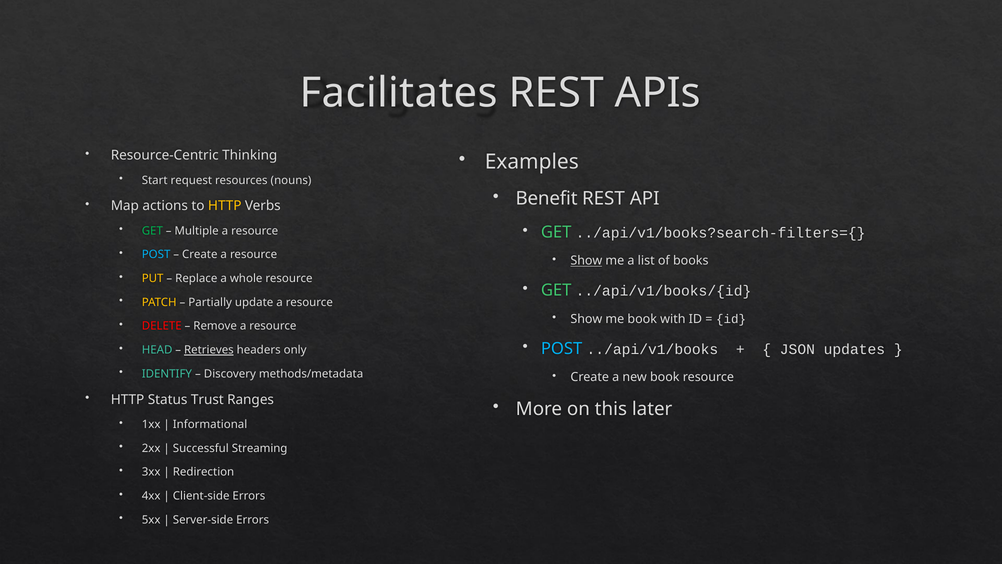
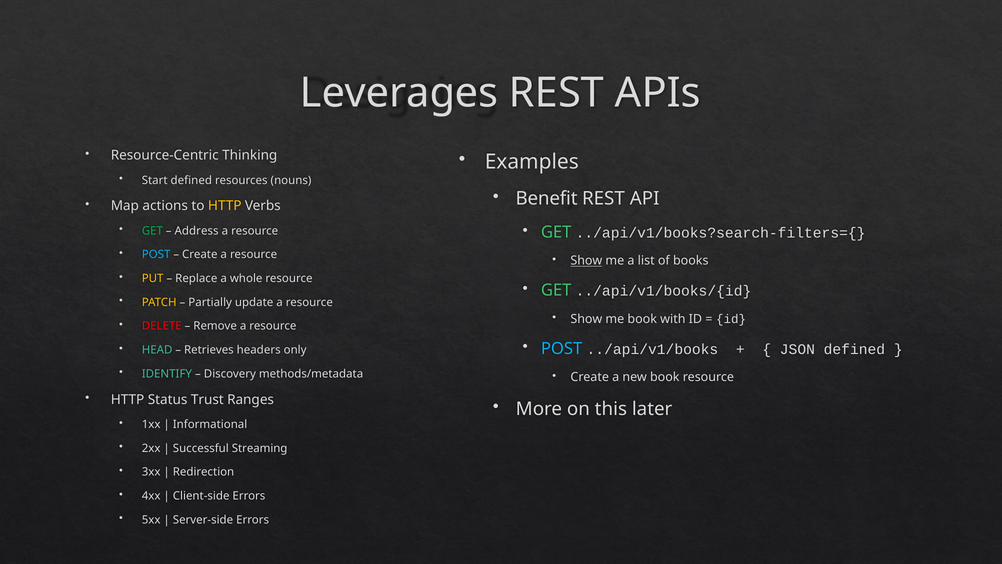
Facilitates: Facilitates -> Leverages
Start request: request -> defined
Multiple: Multiple -> Address
JSON updates: updates -> defined
Retrieves underline: present -> none
